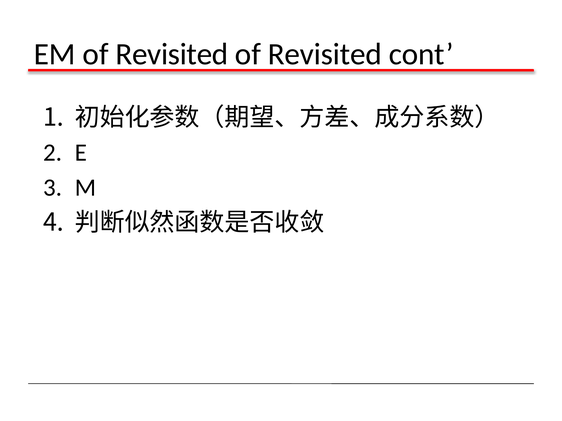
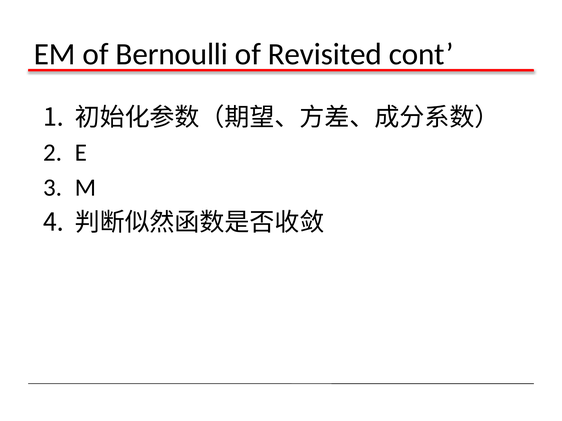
EM of Revisited: Revisited -> Bernoulli
